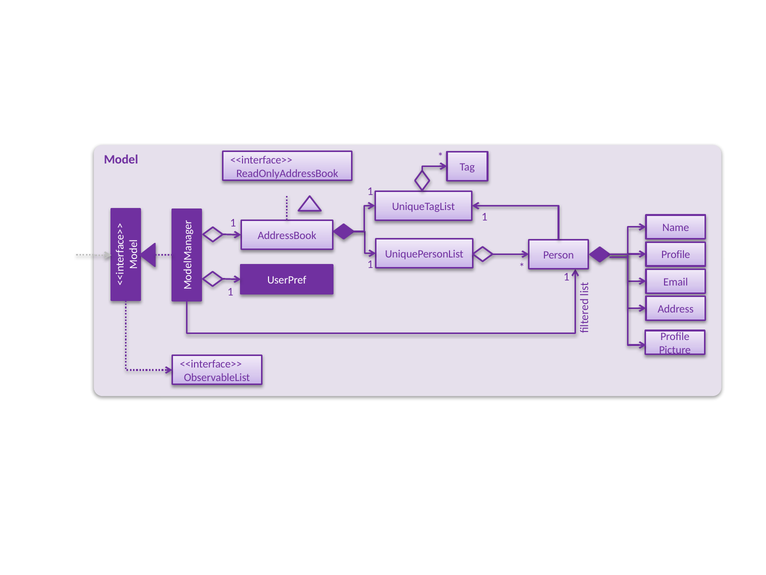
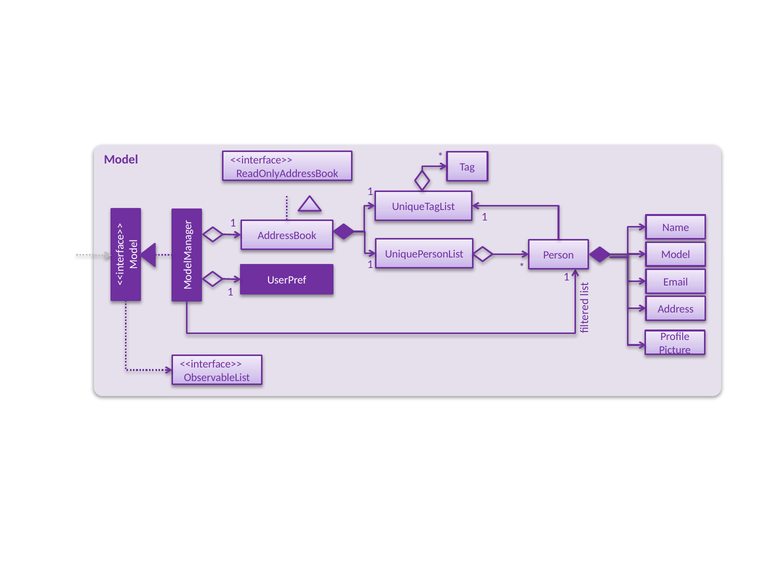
Profile at (676, 255): Profile -> Model
